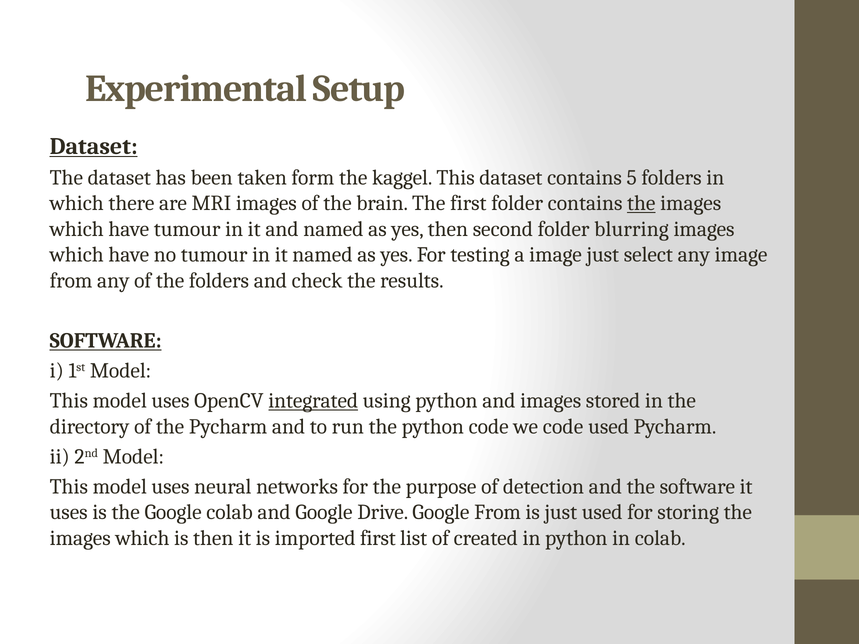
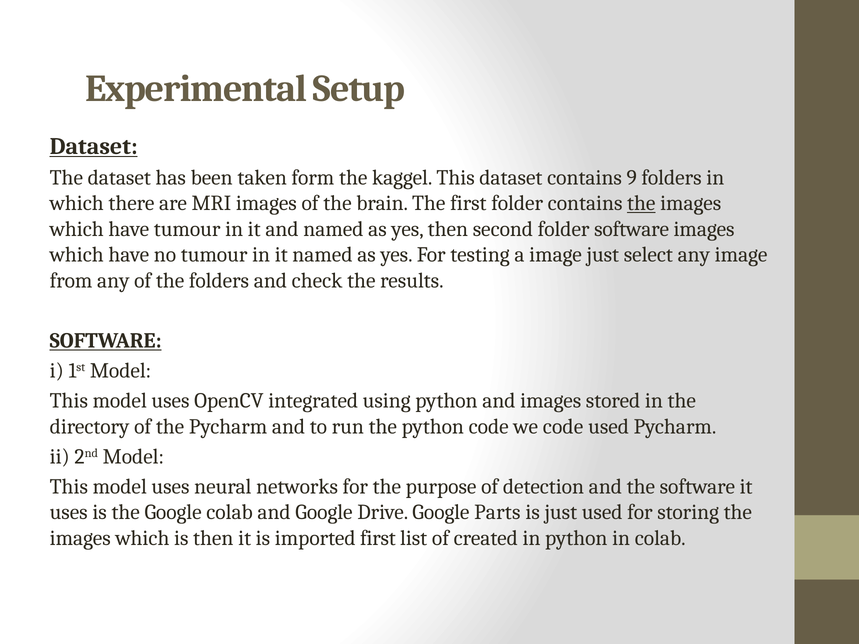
5: 5 -> 9
folder blurring: blurring -> software
integrated underline: present -> none
Google From: From -> Parts
